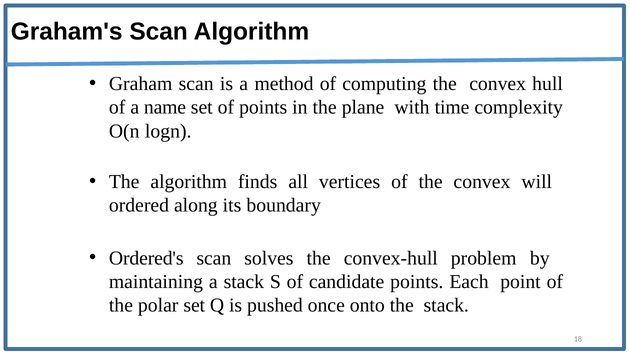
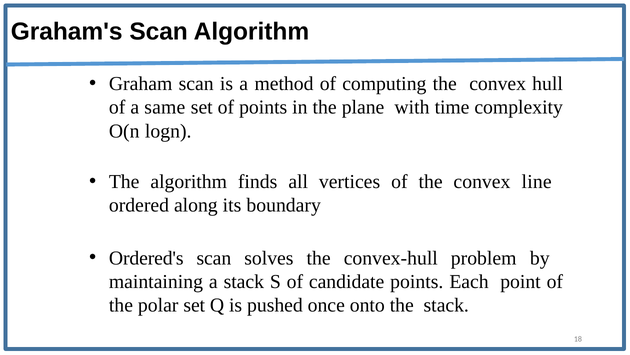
name: name -> same
will: will -> line
